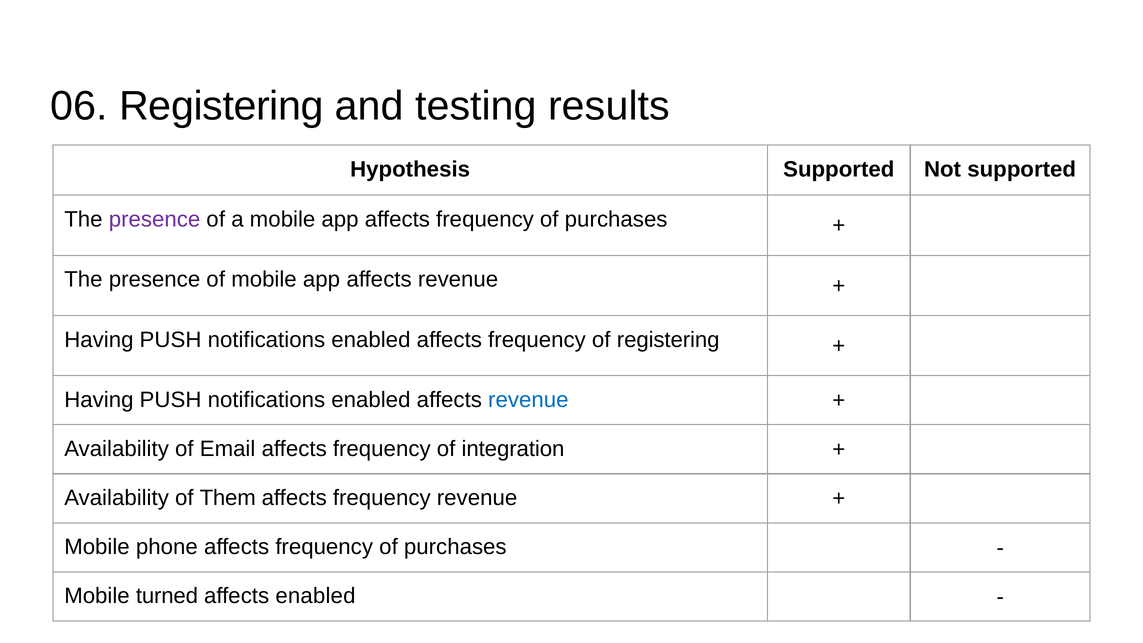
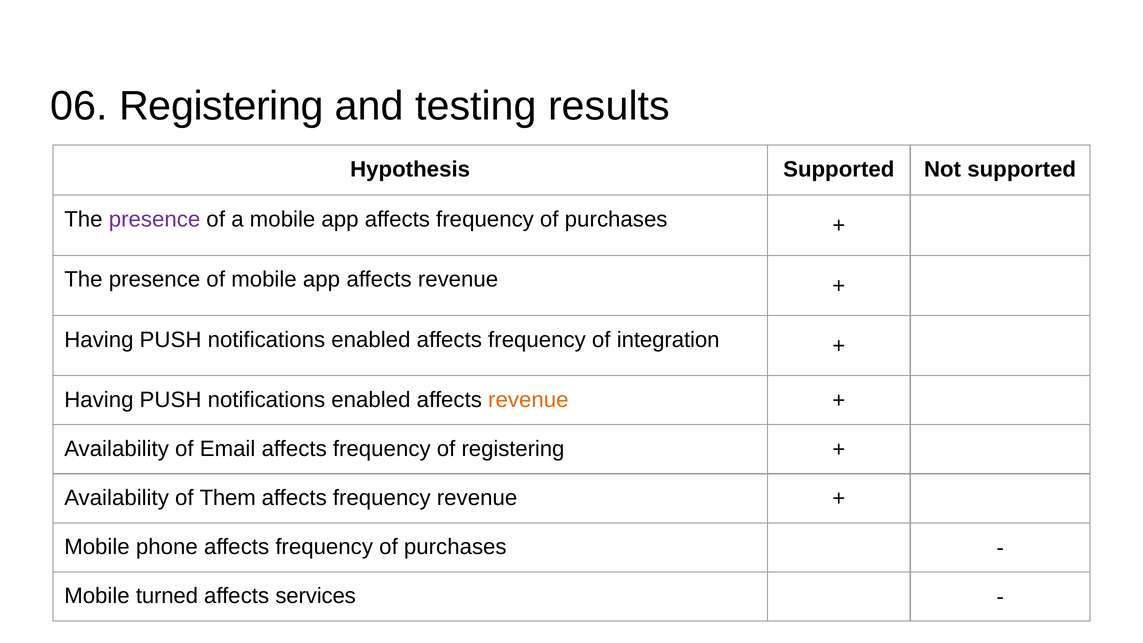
of registering: registering -> integration
revenue at (528, 400) colour: blue -> orange
of integration: integration -> registering
affects enabled: enabled -> services
